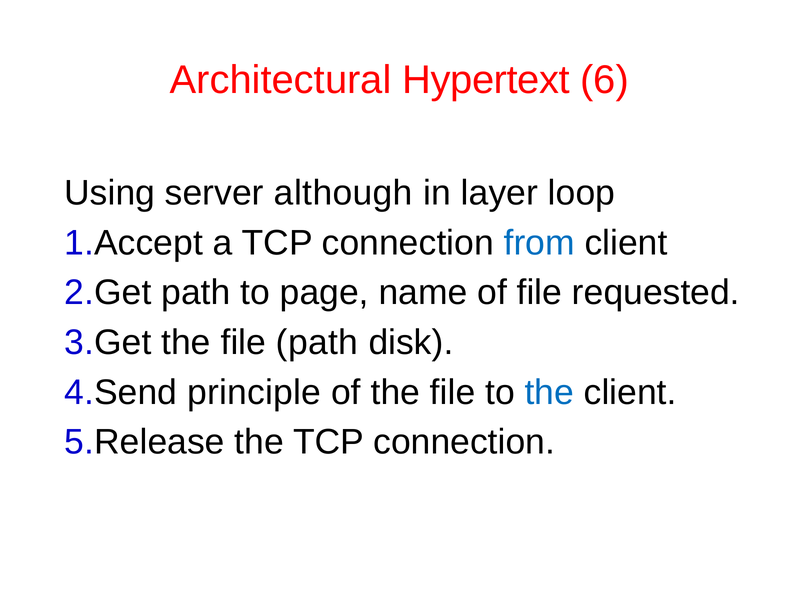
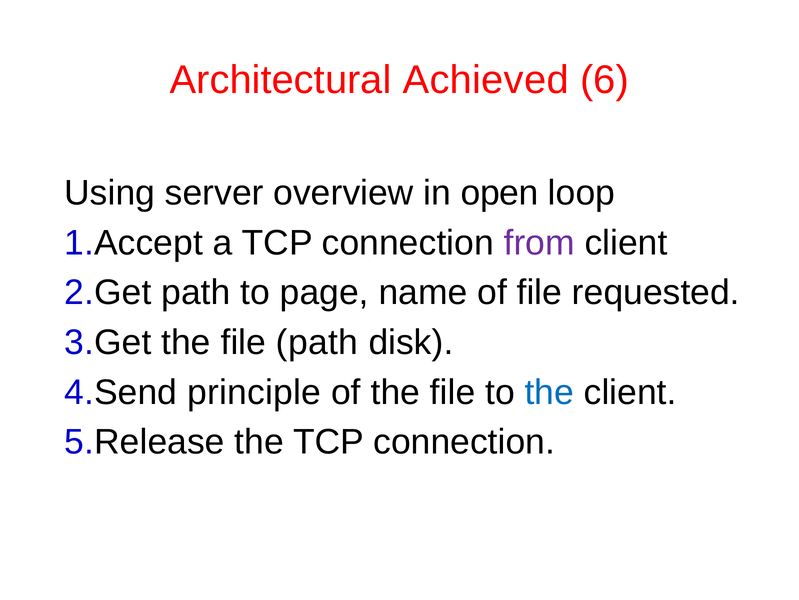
Hypertext: Hypertext -> Achieved
although: although -> overview
layer: layer -> open
from colour: blue -> purple
